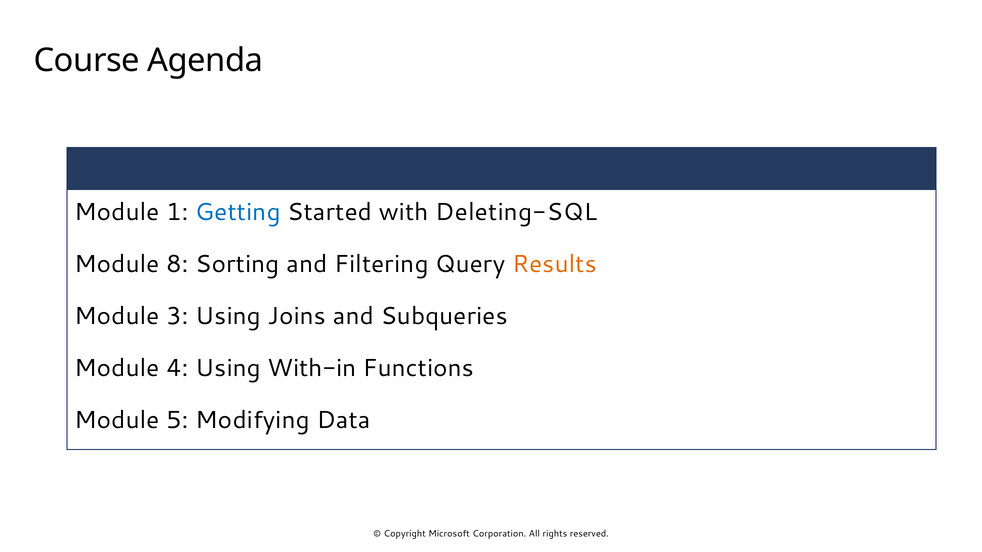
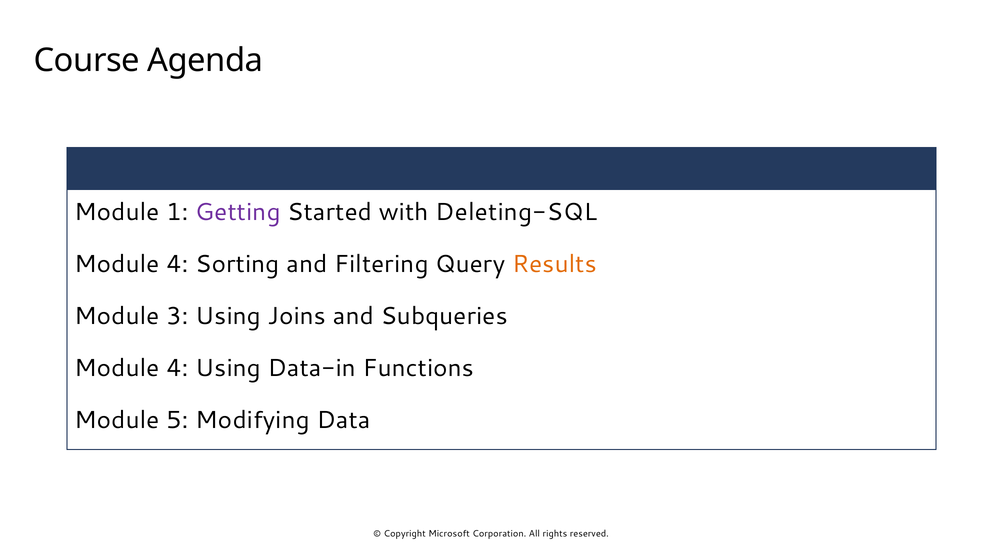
Getting colour: blue -> purple
8 at (178, 264): 8 -> 4
With-in: With-in -> Data-in
